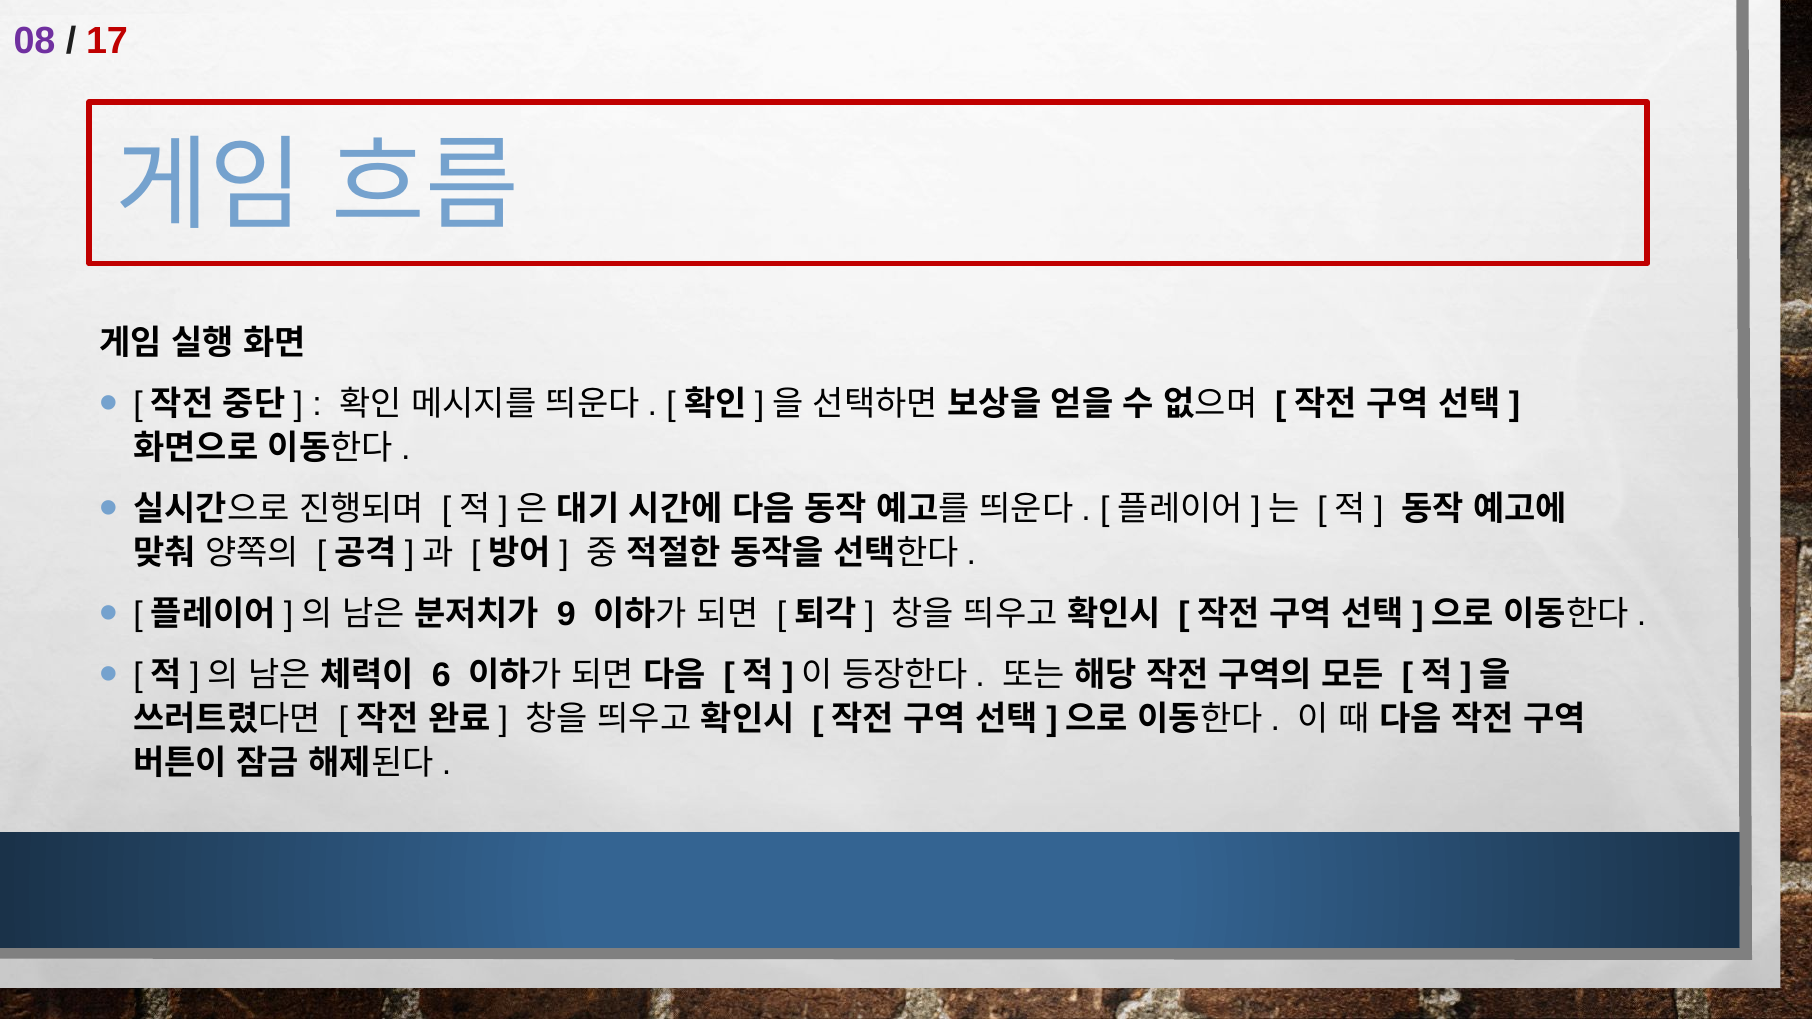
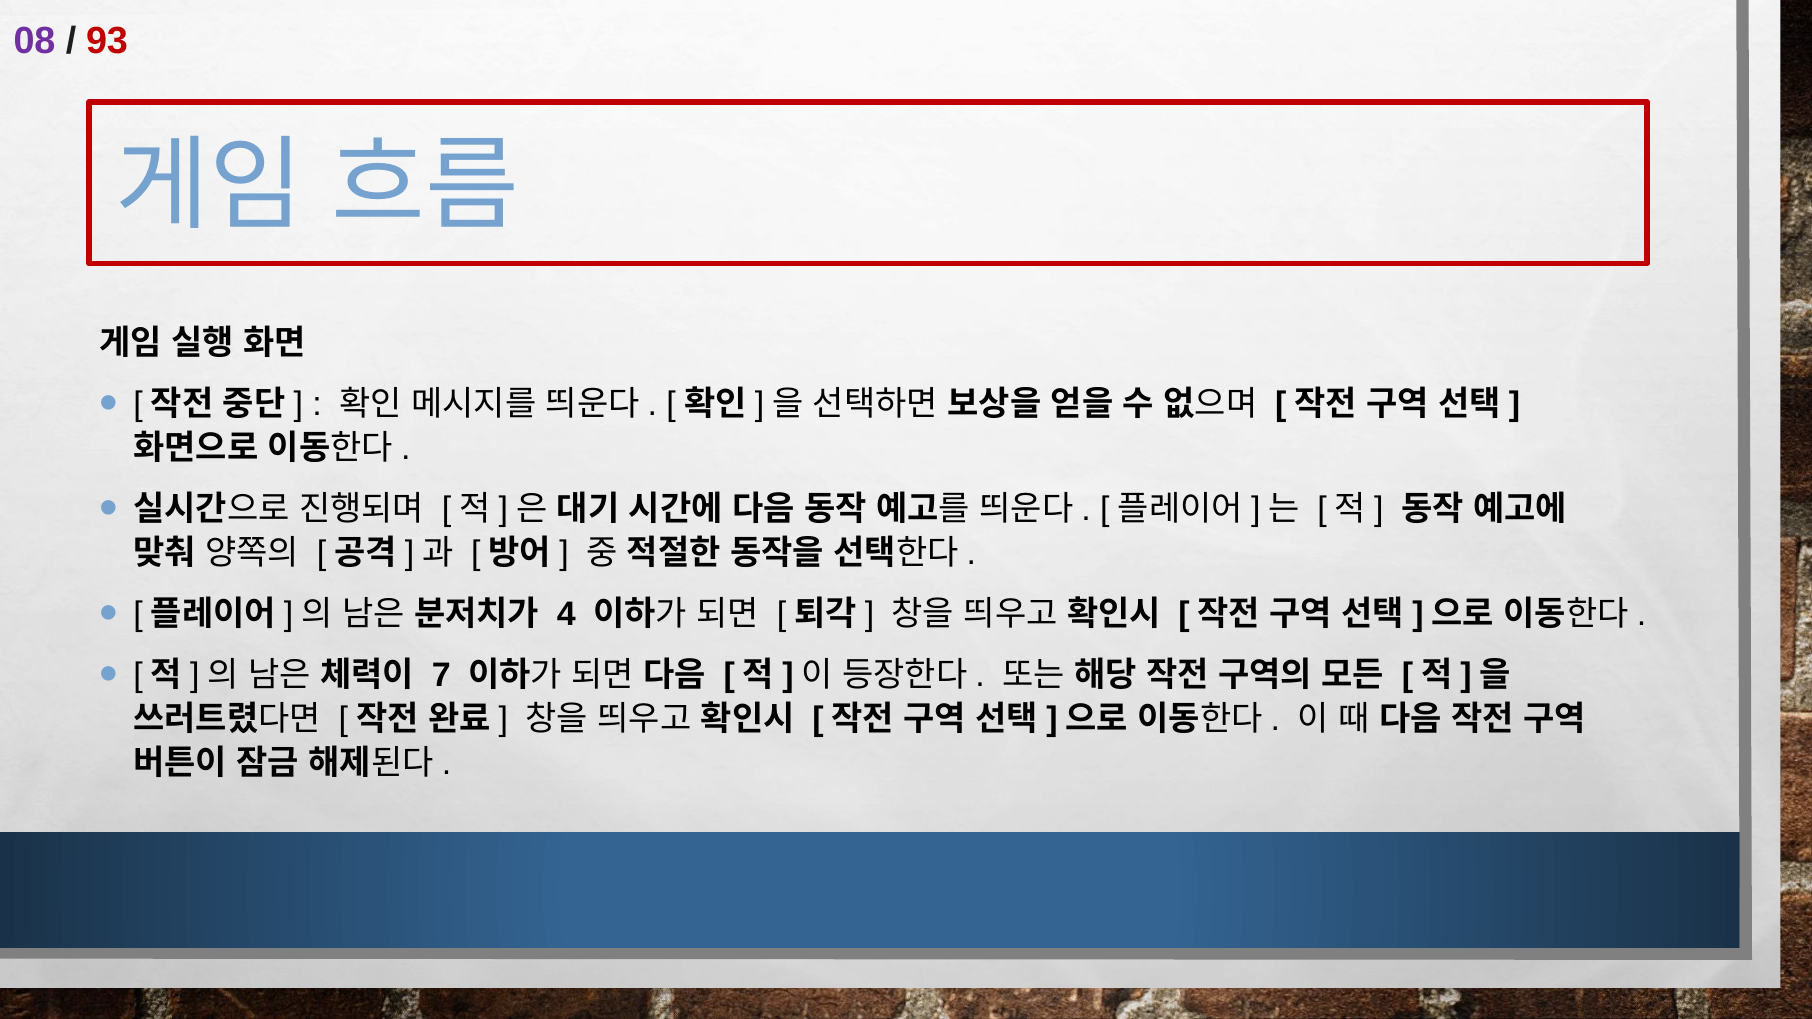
17: 17 -> 93
9: 9 -> 4
6: 6 -> 7
